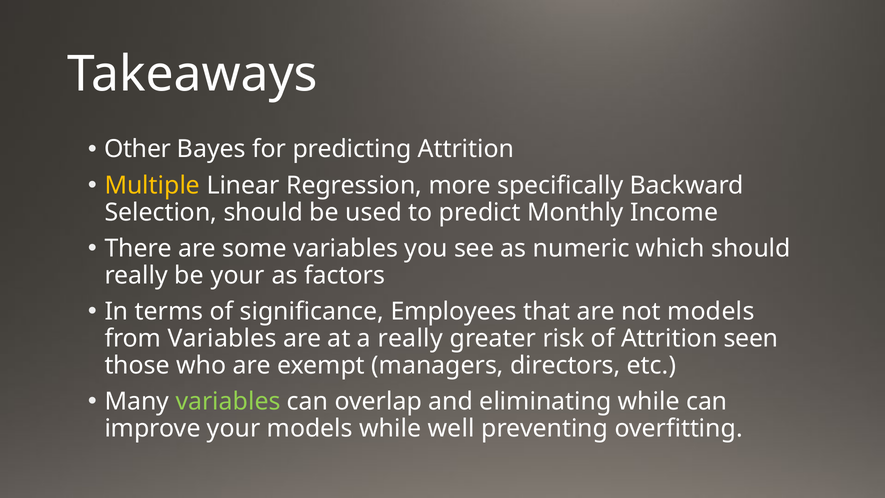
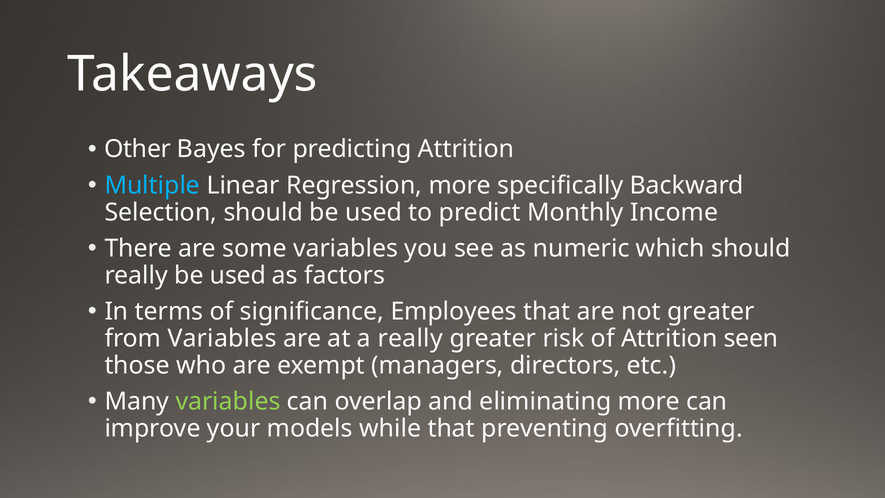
Multiple colour: yellow -> light blue
really be your: your -> used
not models: models -> greater
eliminating while: while -> more
while well: well -> that
